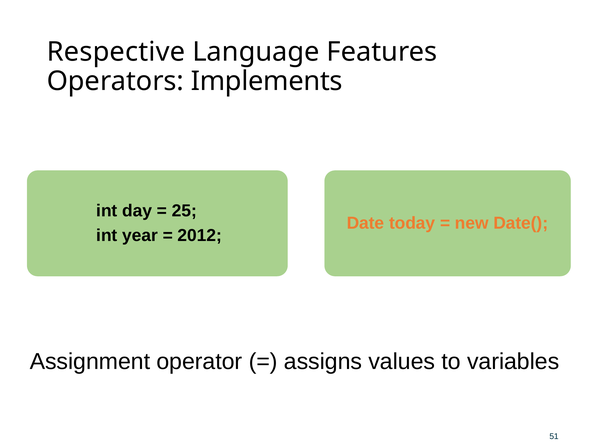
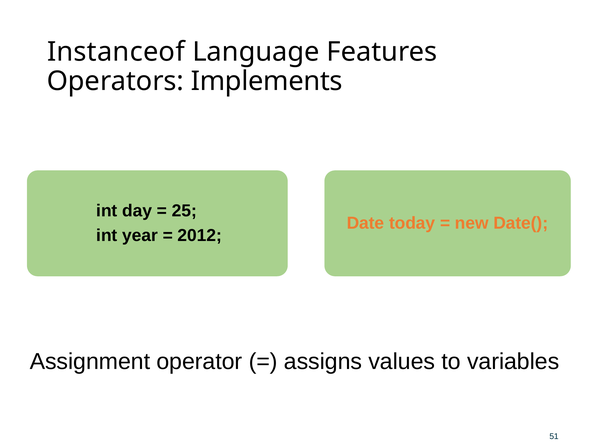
Respective: Respective -> Instanceof
